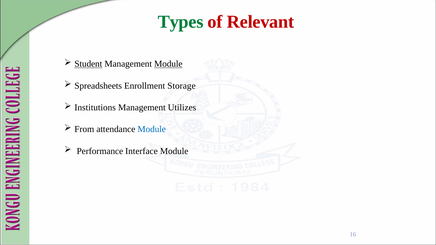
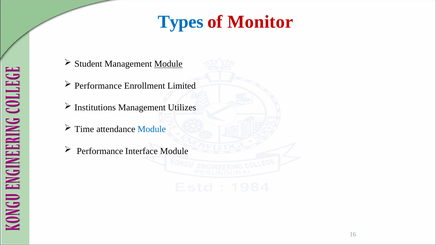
Types colour: green -> blue
Relevant: Relevant -> Monitor
Student underline: present -> none
Spreadsheets at (98, 86): Spreadsheets -> Performance
Storage: Storage -> Limited
From: From -> Time
